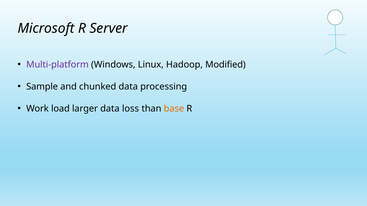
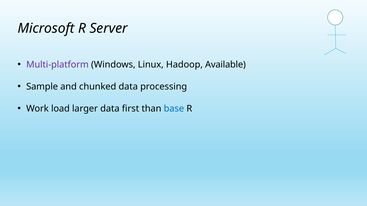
Modified: Modified -> Available
loss: loss -> first
base colour: orange -> blue
